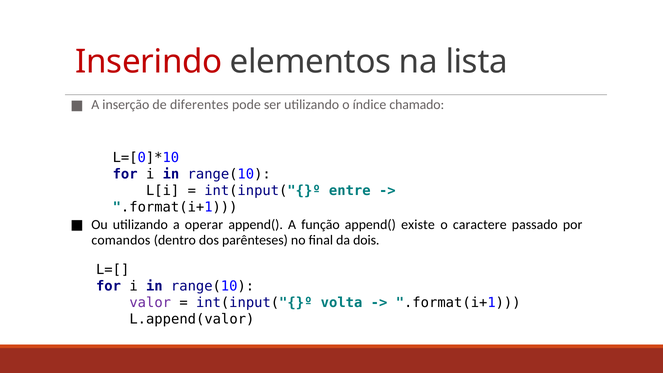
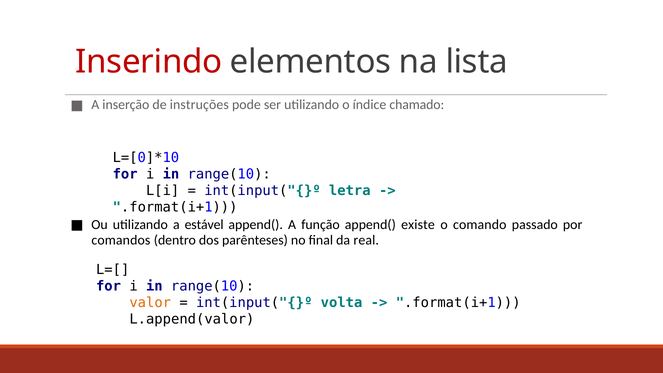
diferentes: diferentes -> instruções
entre: entre -> letra
operar: operar -> estável
caractere: caractere -> comando
dois: dois -> real
valor colour: purple -> orange
